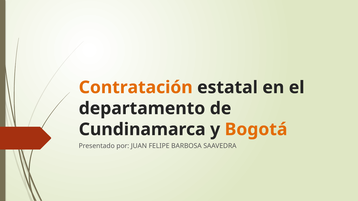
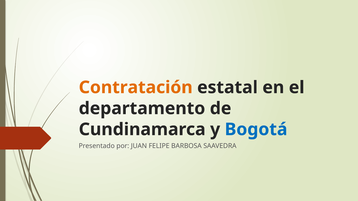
Bogotá colour: orange -> blue
